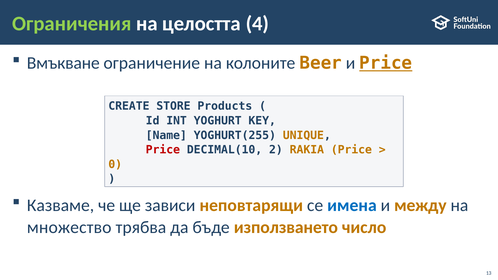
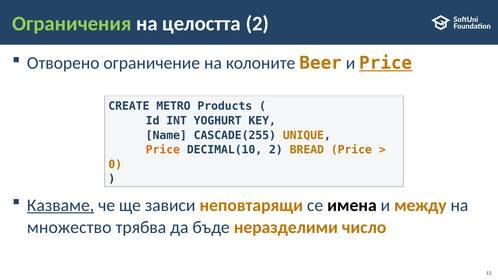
целостта 4: 4 -> 2
Вмъкване: Вмъкване -> Отворено
STORE: STORE -> METRO
YOGHURT(255: YOGHURT(255 -> CASCADE(255
Price at (163, 150) colour: red -> orange
RAKIA: RAKIA -> BREAD
Казваме underline: none -> present
имена colour: blue -> black
използването: използването -> неразделими
